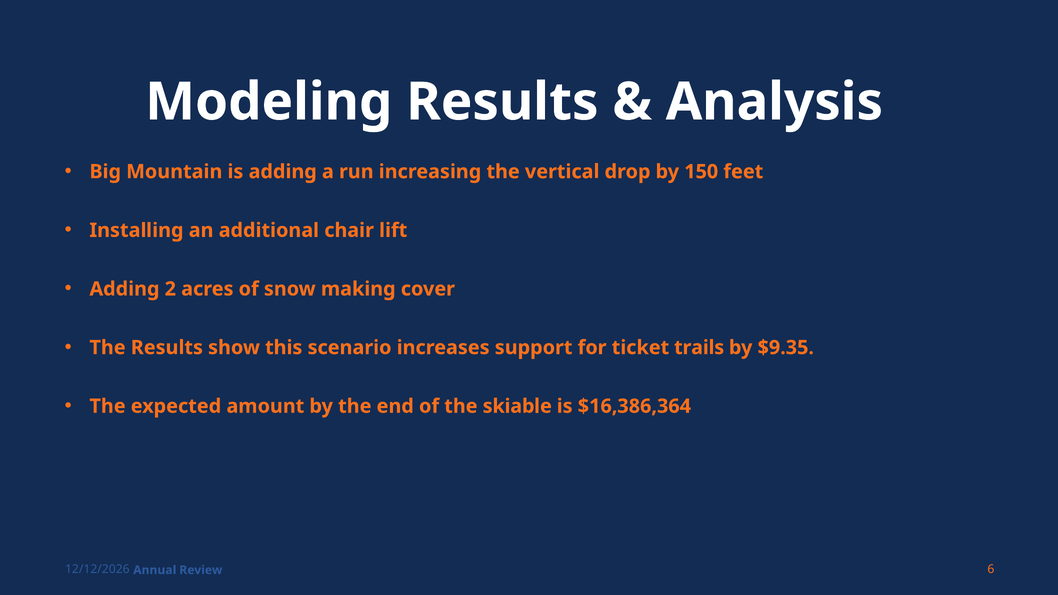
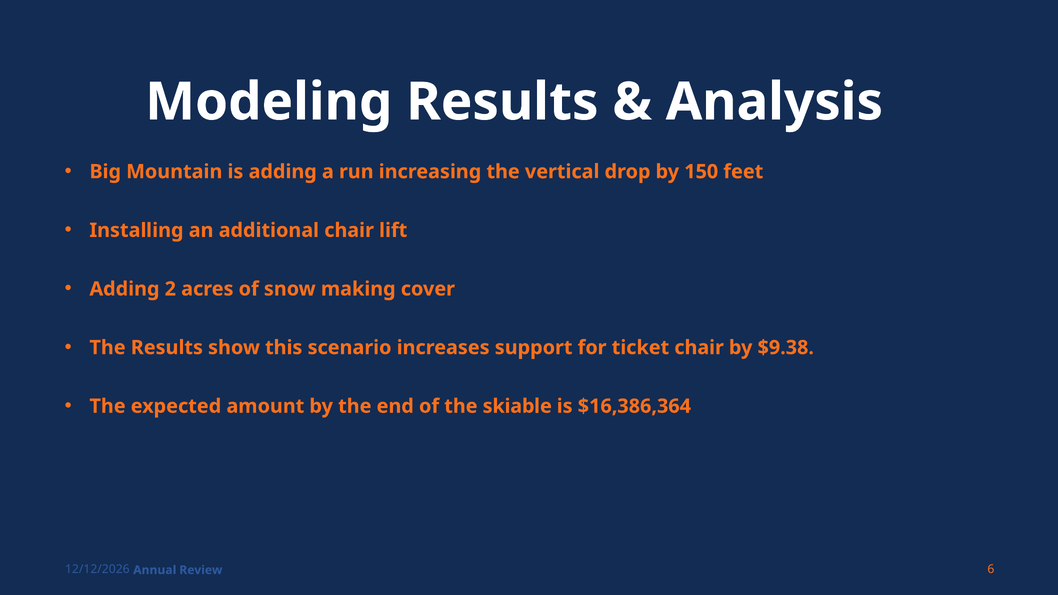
ticket trails: trails -> chair
$9.35: $9.35 -> $9.38
